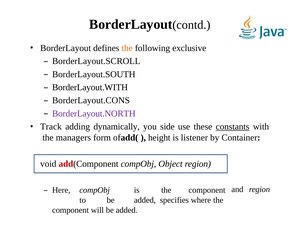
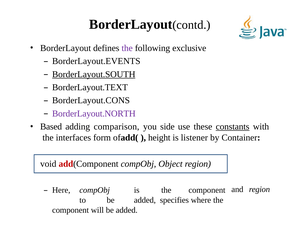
the at (127, 48) colour: orange -> purple
BorderLayout.SCROLL: BorderLayout.SCROLL -> BorderLayout.EVENTS
BorderLayout.SOUTH underline: none -> present
BorderLayout.WITH: BorderLayout.WITH -> BorderLayout.TEXT
Track: Track -> Based
dynamically: dynamically -> comparison
managers: managers -> interfaces
